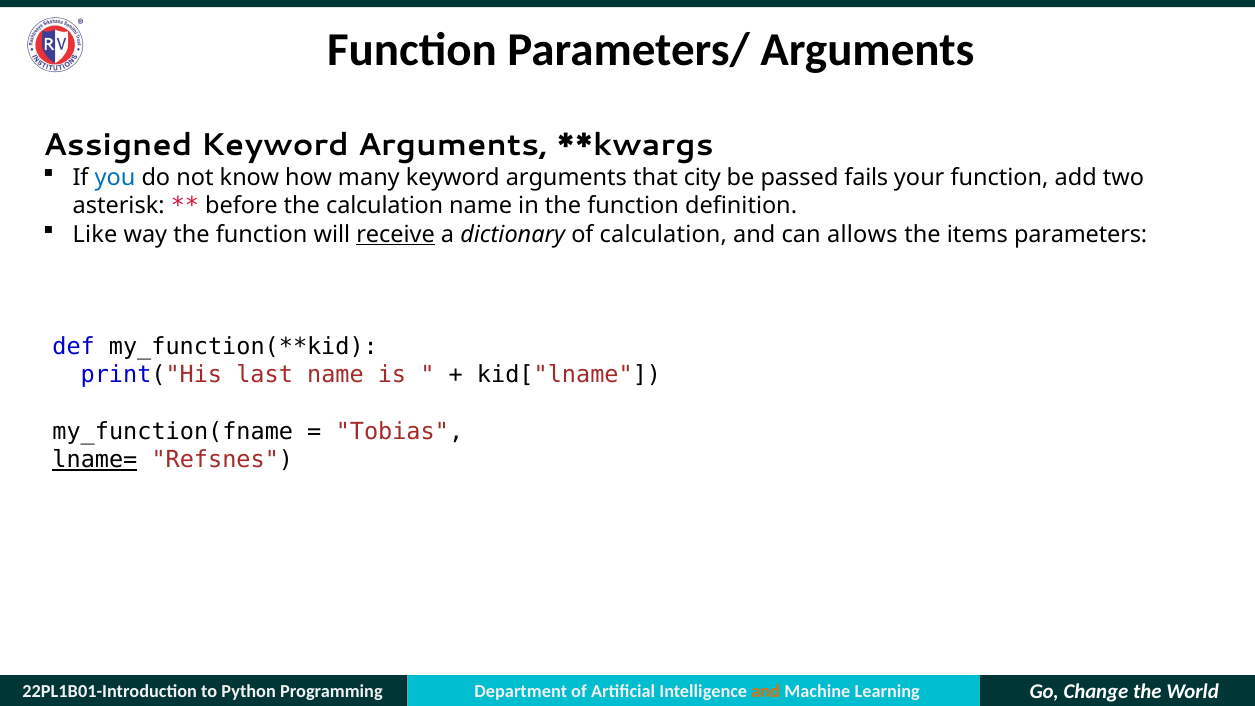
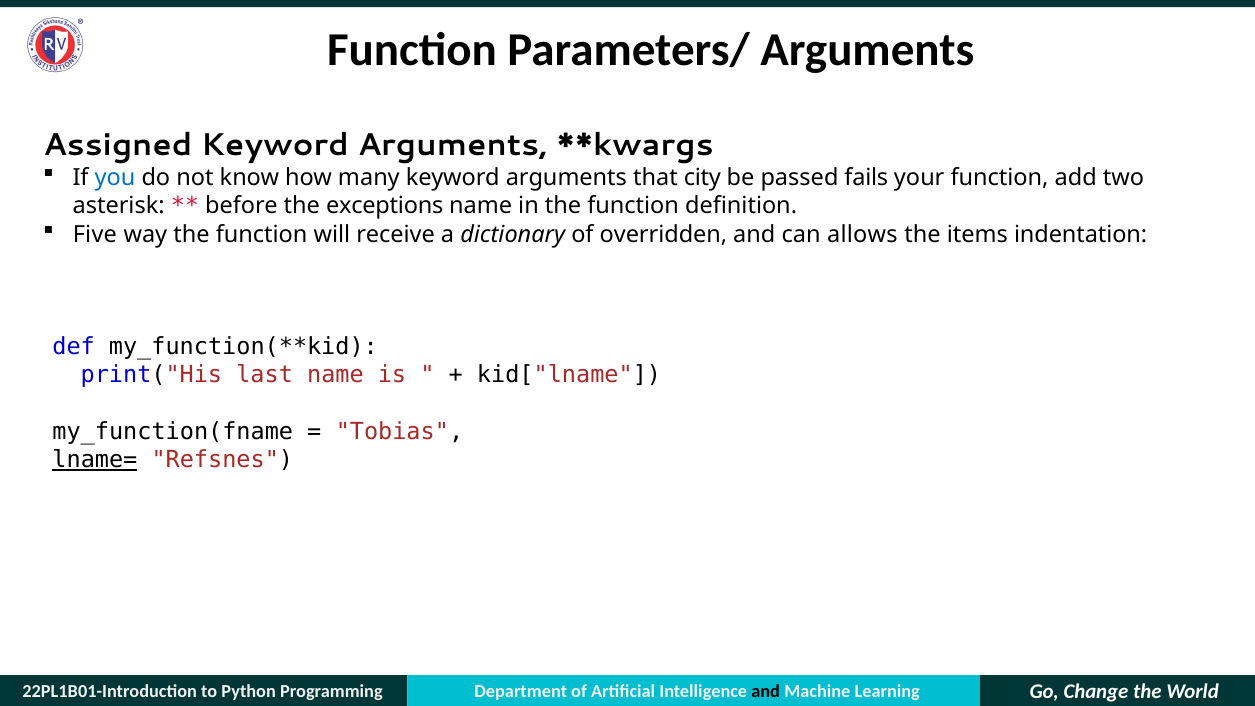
the calculation: calculation -> exceptions
Like: Like -> Five
receive underline: present -> none
of calculation: calculation -> overridden
parameters: parameters -> indentation
and at (766, 692) colour: orange -> black
